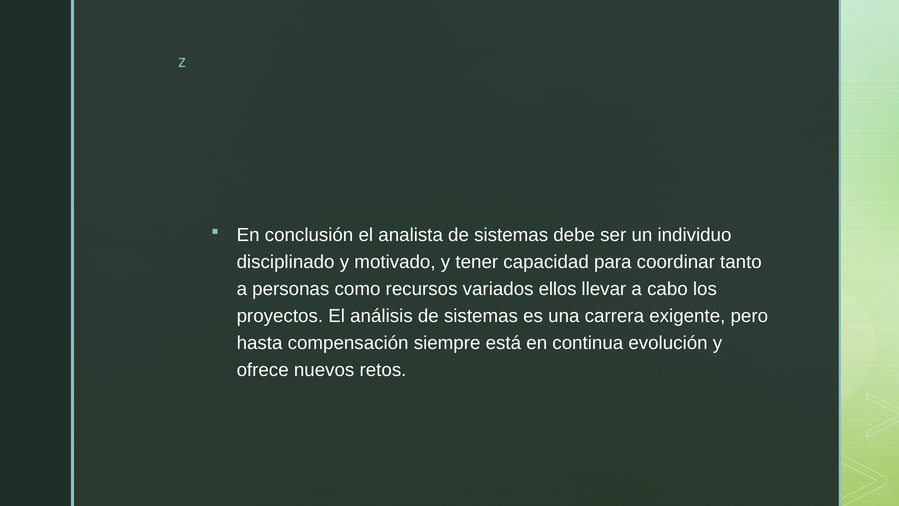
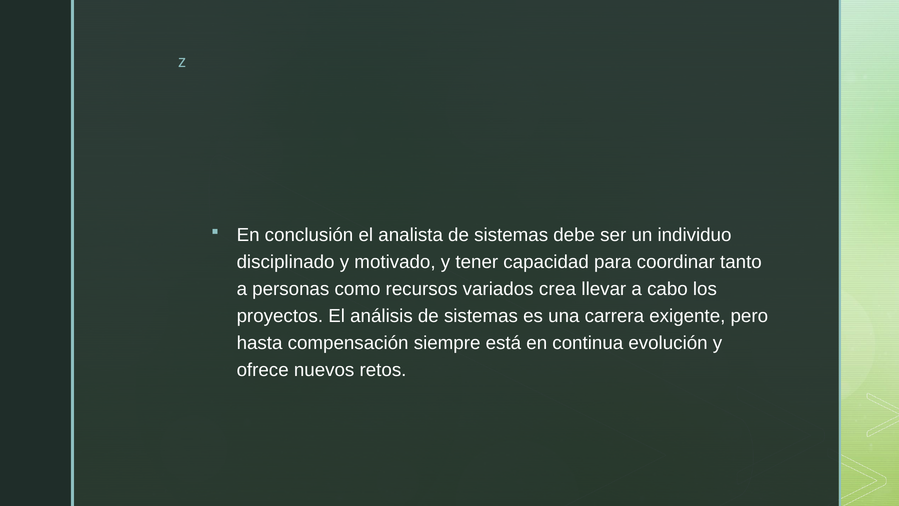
ellos: ellos -> crea
